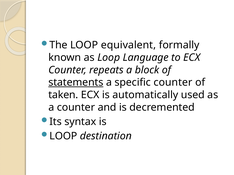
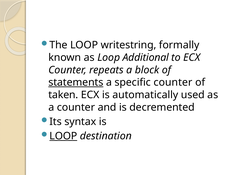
equivalent: equivalent -> writestring
Language: Language -> Additional
LOOP at (63, 136) underline: none -> present
